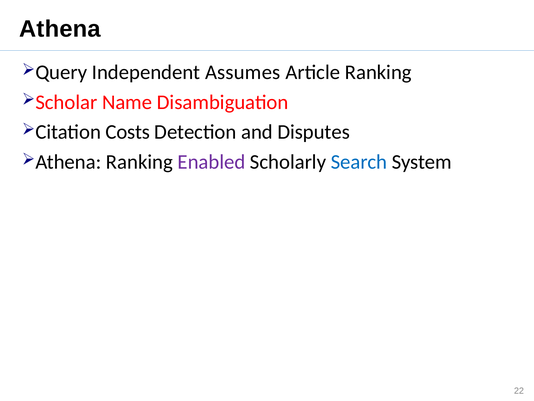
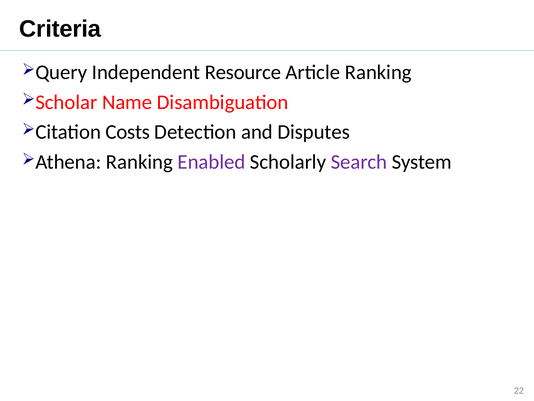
Athena: Athena -> Criteria
Assumes: Assumes -> Resource
Search colour: blue -> purple
